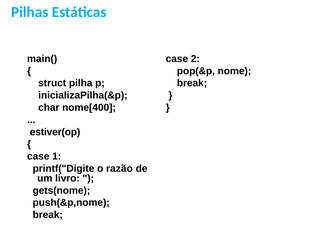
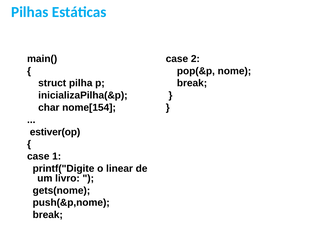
nome[400: nome[400 -> nome[154
razão: razão -> linear
